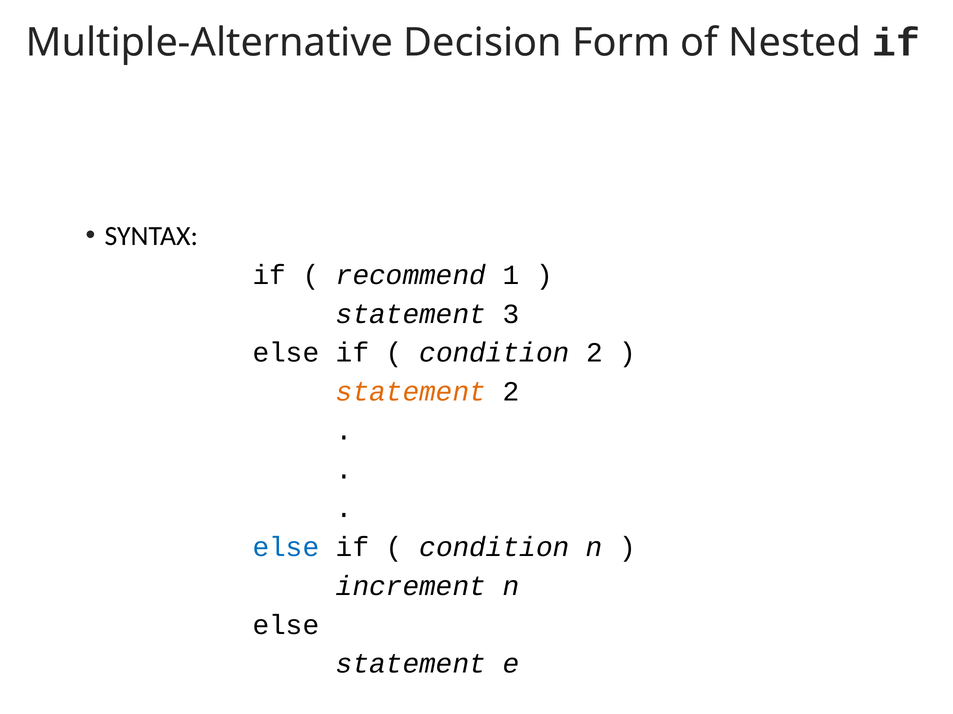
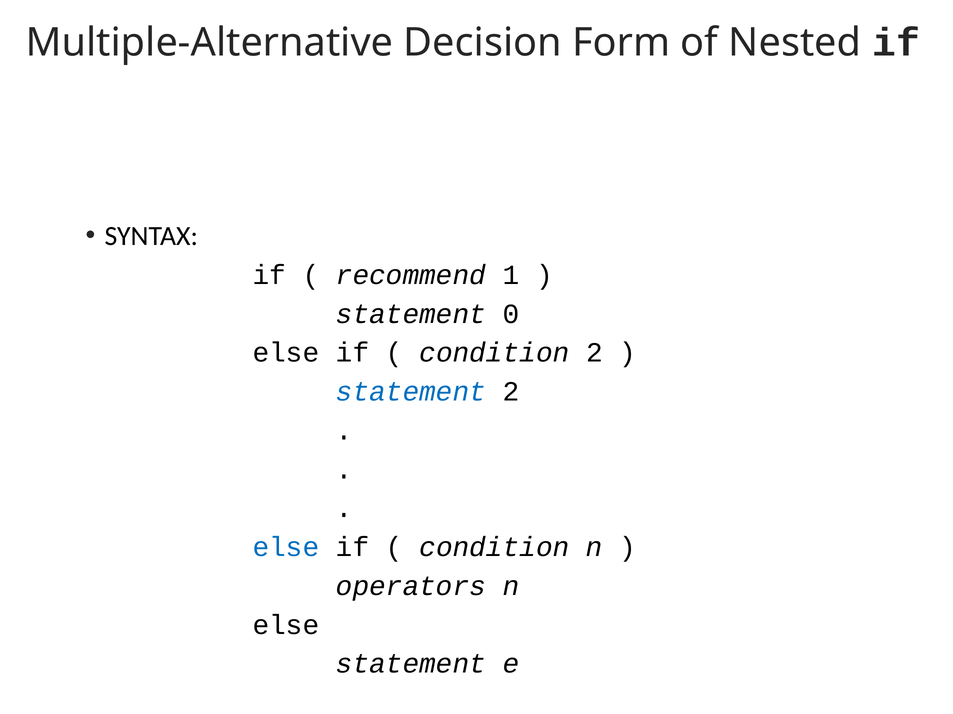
3: 3 -> 0
statement at (411, 392) colour: orange -> blue
increment: increment -> operators
